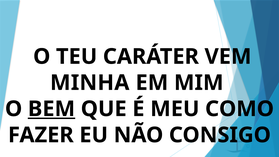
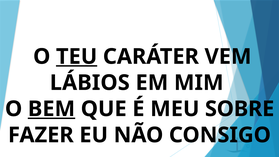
TEU underline: none -> present
MINHA: MINHA -> LÁBIOS
COMO: COMO -> SOBRE
